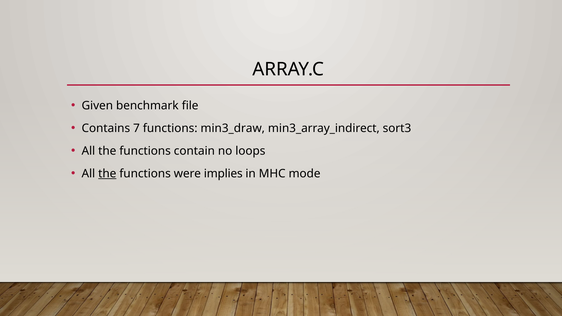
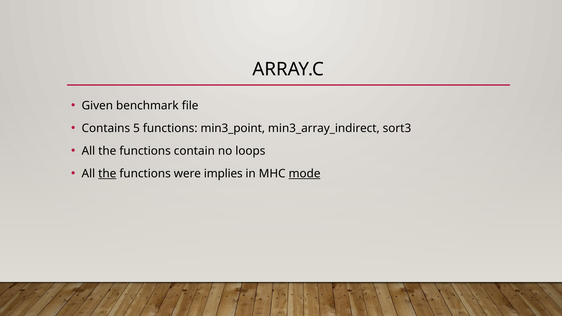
7: 7 -> 5
min3_draw: min3_draw -> min3_point
mode underline: none -> present
